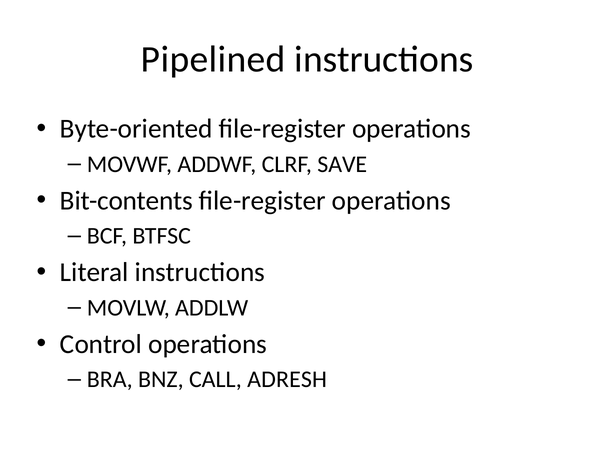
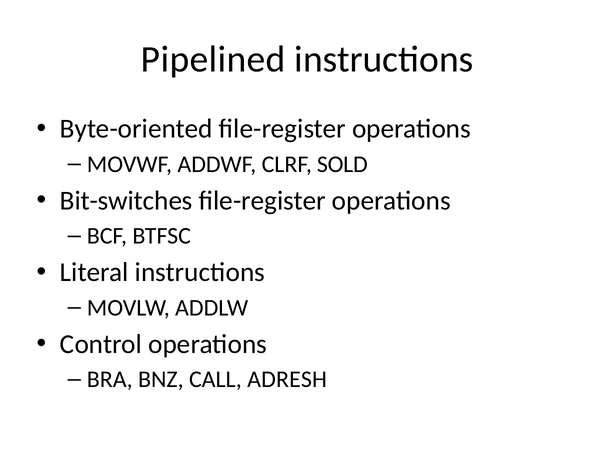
SAVE: SAVE -> SOLD
Bit-contents: Bit-contents -> Bit-switches
